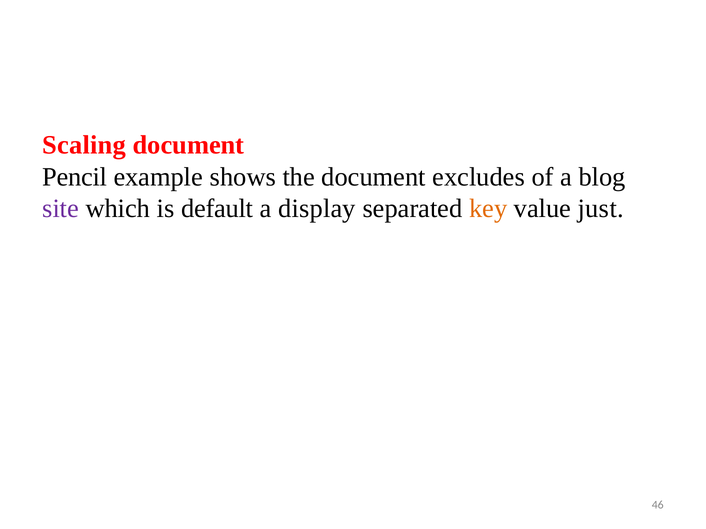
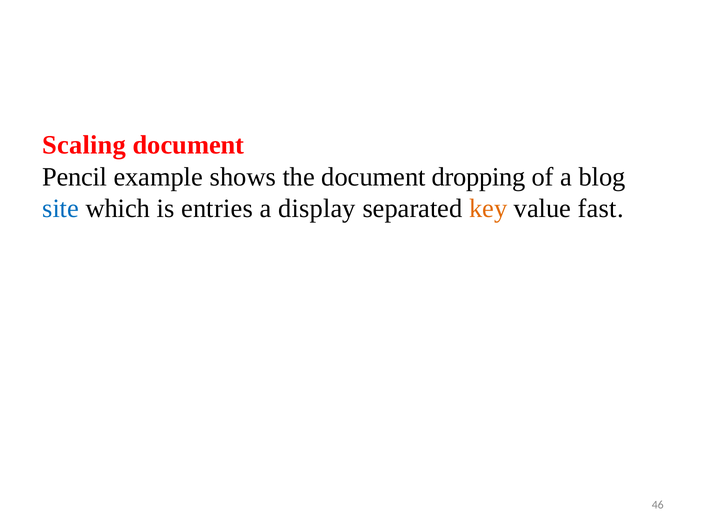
excludes: excludes -> dropping
site colour: purple -> blue
default: default -> entries
just: just -> fast
